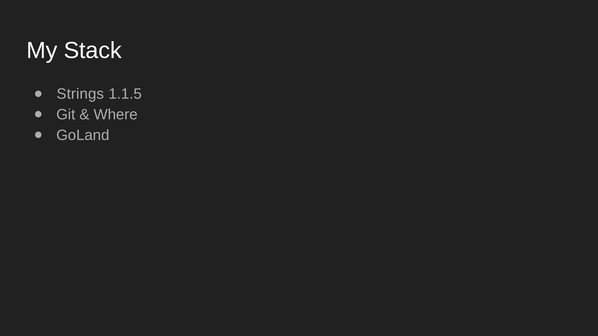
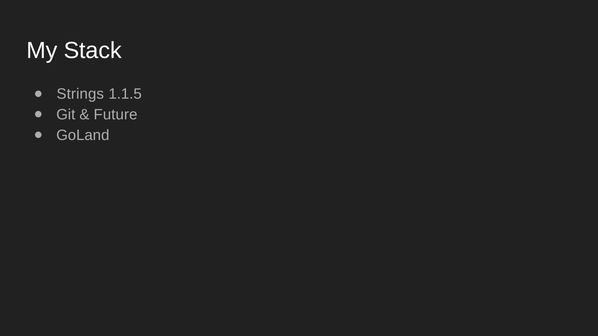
Where: Where -> Future
